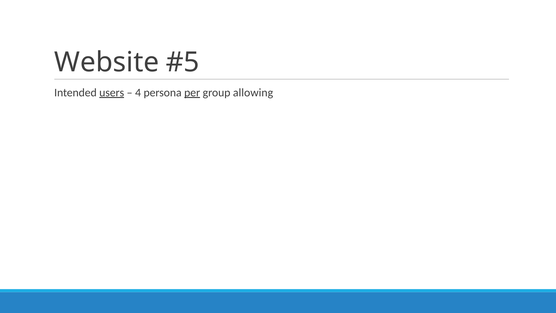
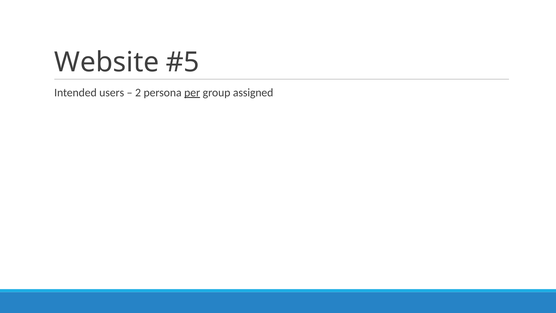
users underline: present -> none
4: 4 -> 2
allowing: allowing -> assigned
